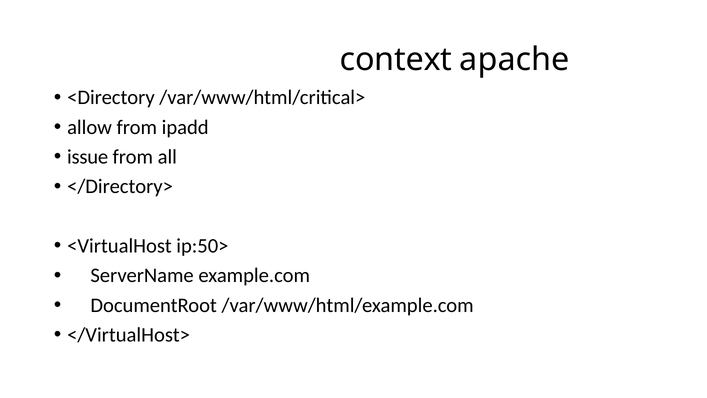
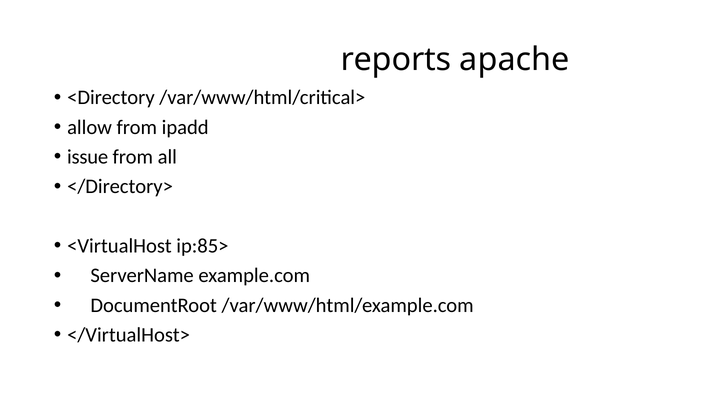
context: context -> reports
ip:50>: ip:50> -> ip:85>
